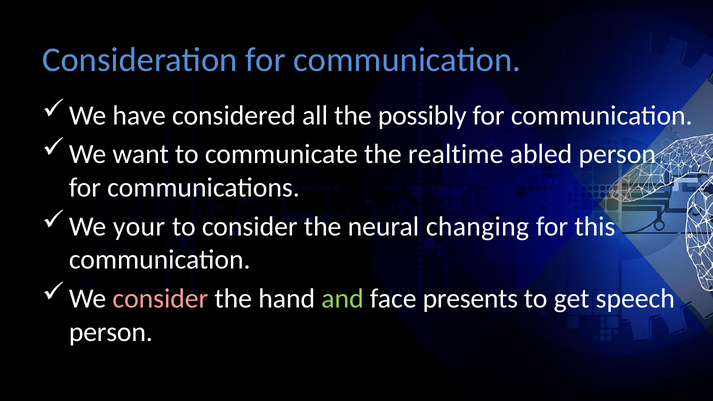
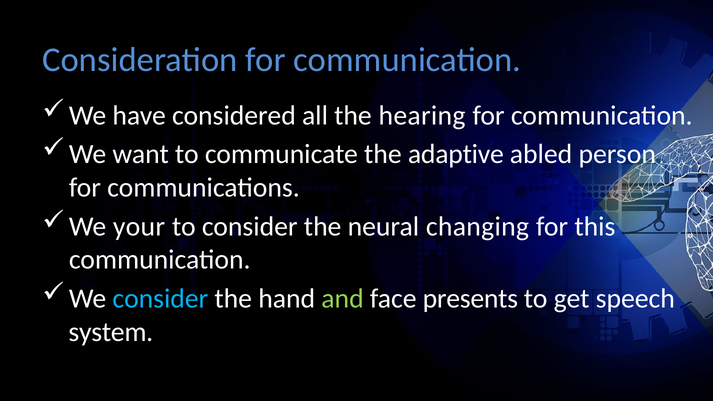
possibly: possibly -> hearing
realtime: realtime -> adaptive
consider at (160, 299) colour: pink -> light blue
person at (111, 332): person -> system
